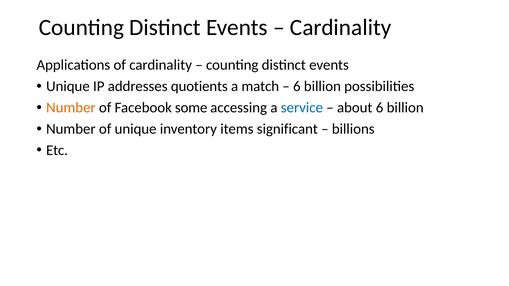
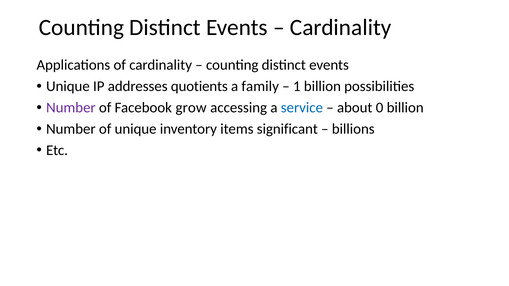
match: match -> family
6 at (297, 86): 6 -> 1
Number at (71, 108) colour: orange -> purple
some: some -> grow
about 6: 6 -> 0
